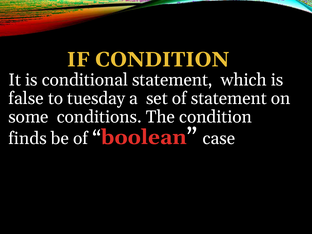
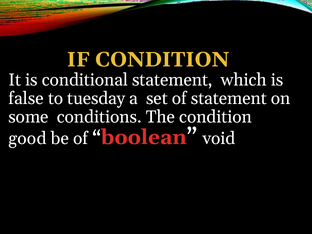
finds: finds -> good
case: case -> void
